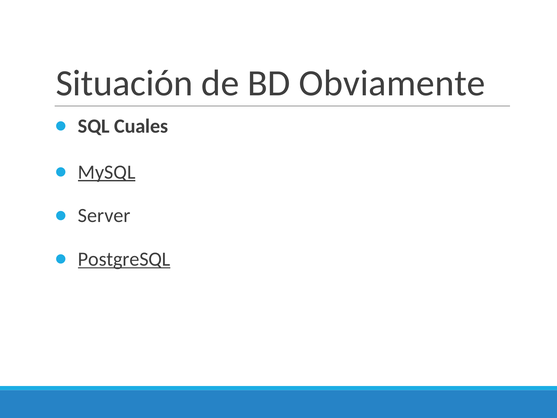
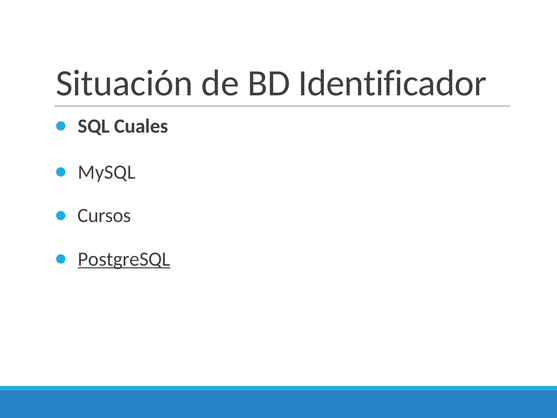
Obviamente: Obviamente -> Identificador
MySQL underline: present -> none
Server: Server -> Cursos
